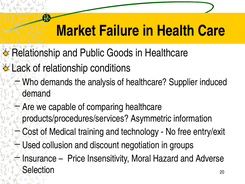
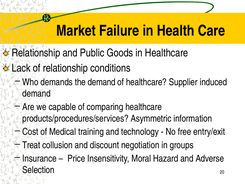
the analysis: analysis -> demand
Used: Used -> Treat
